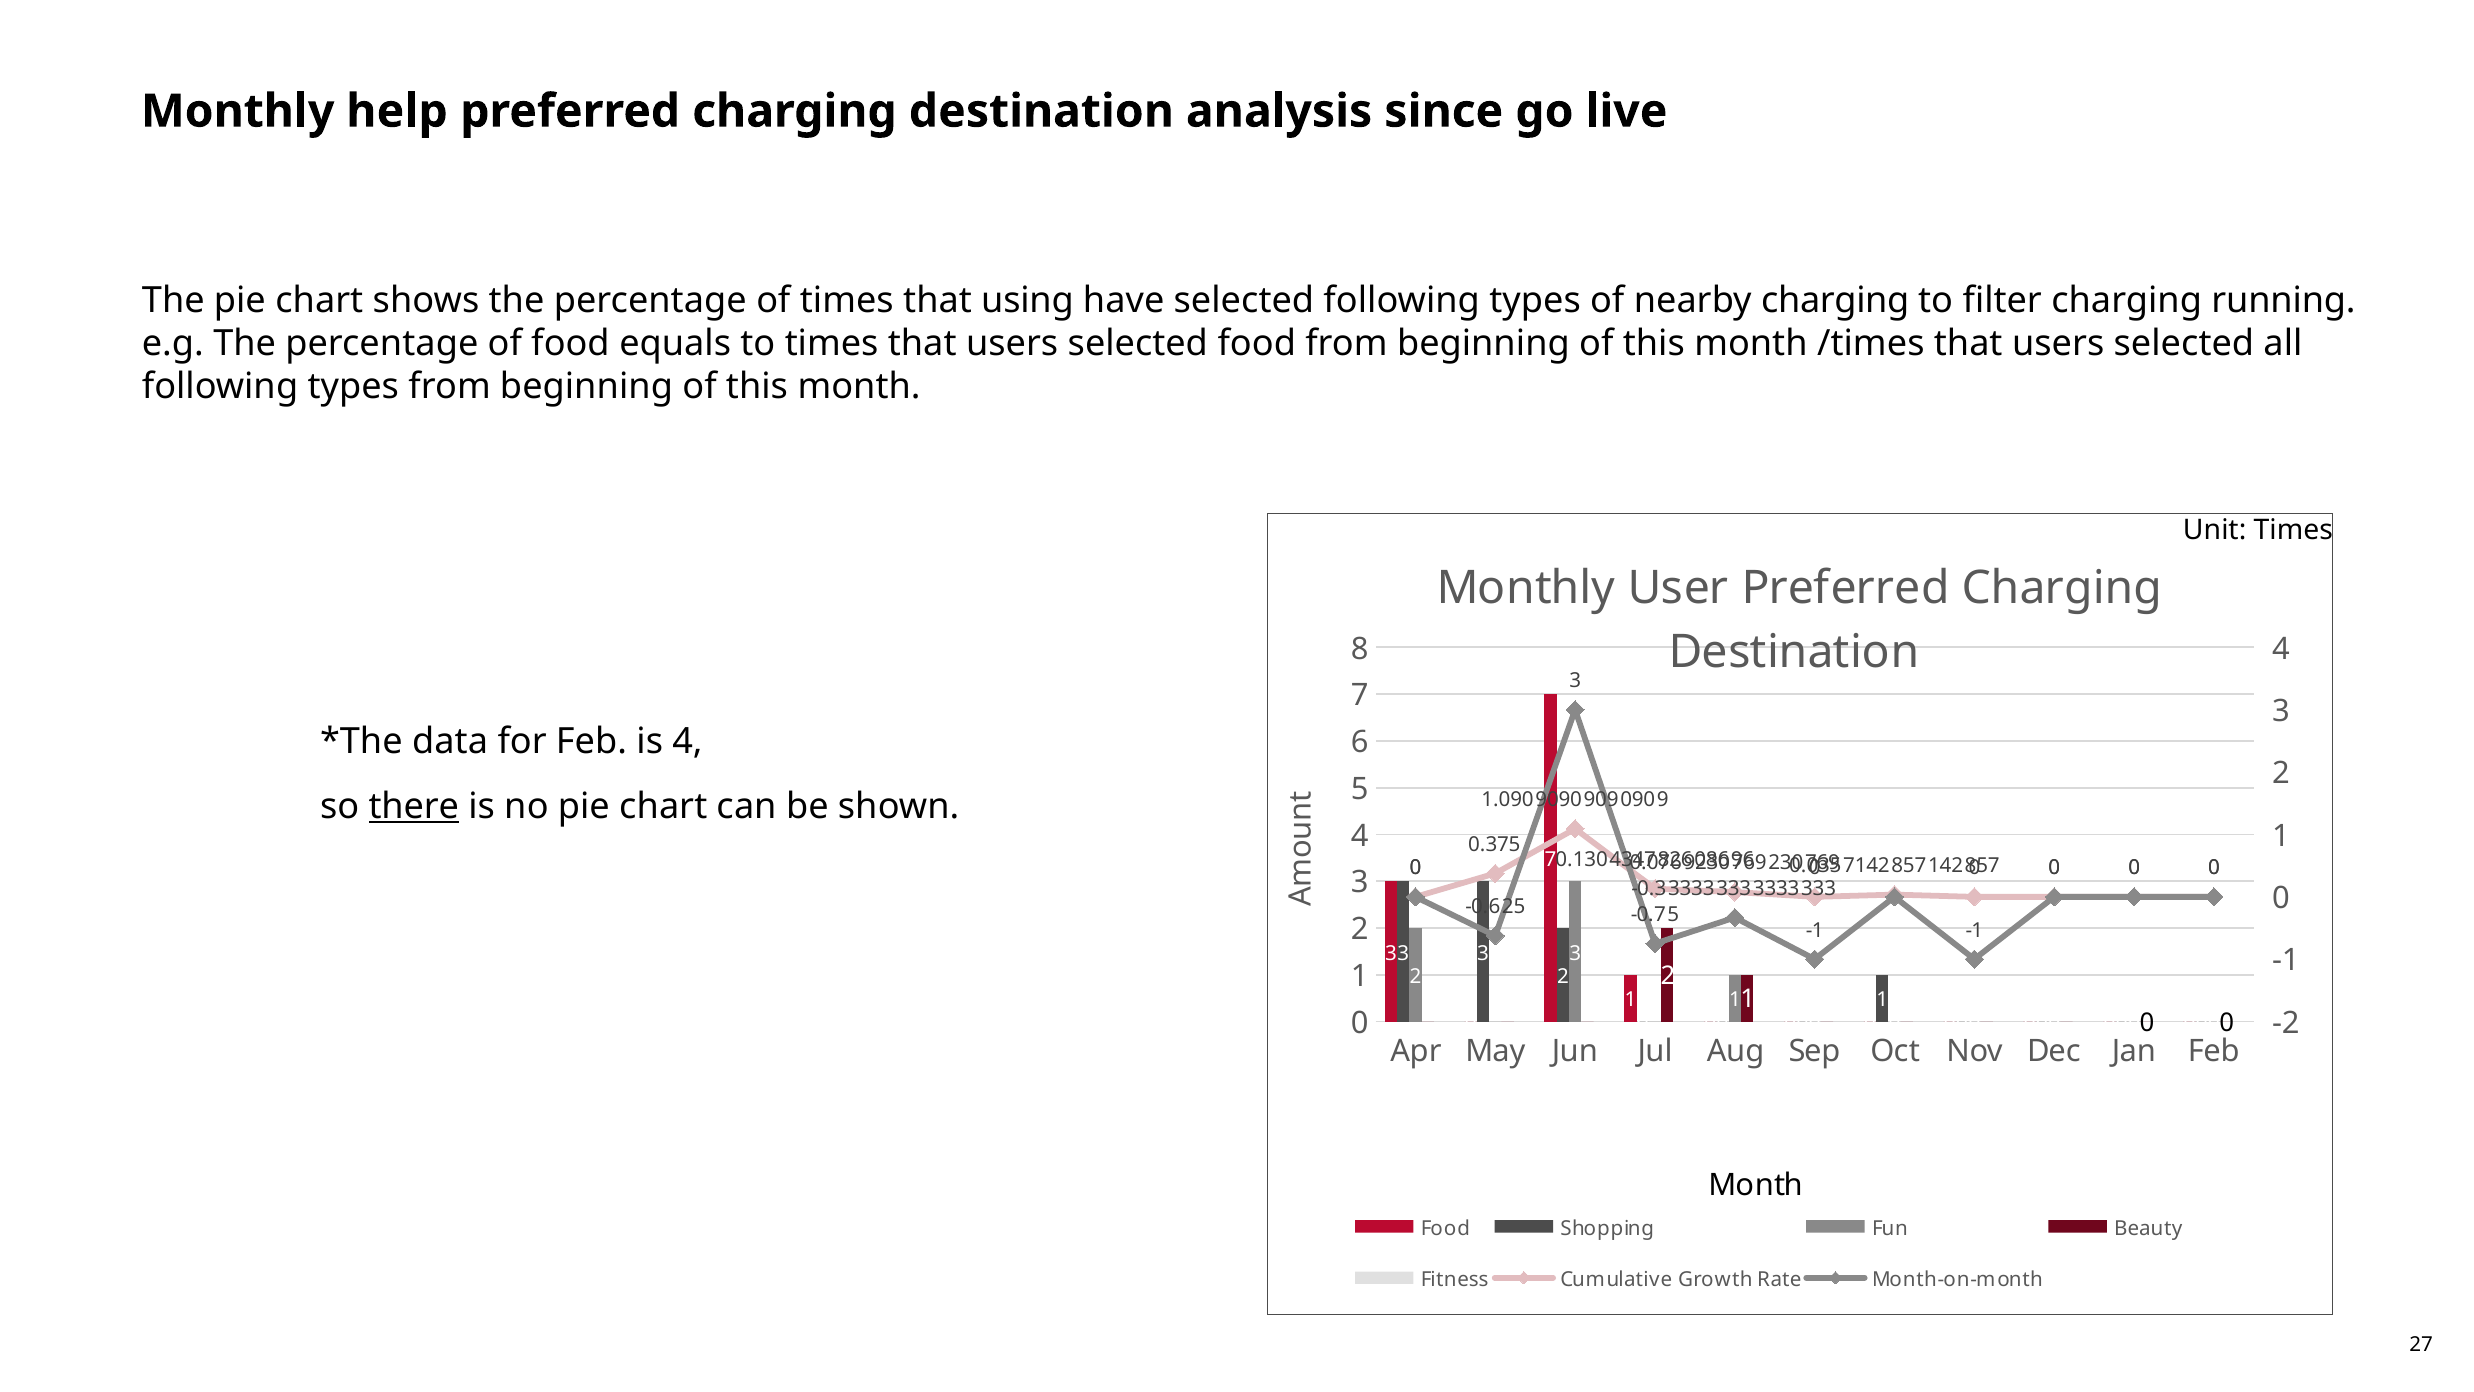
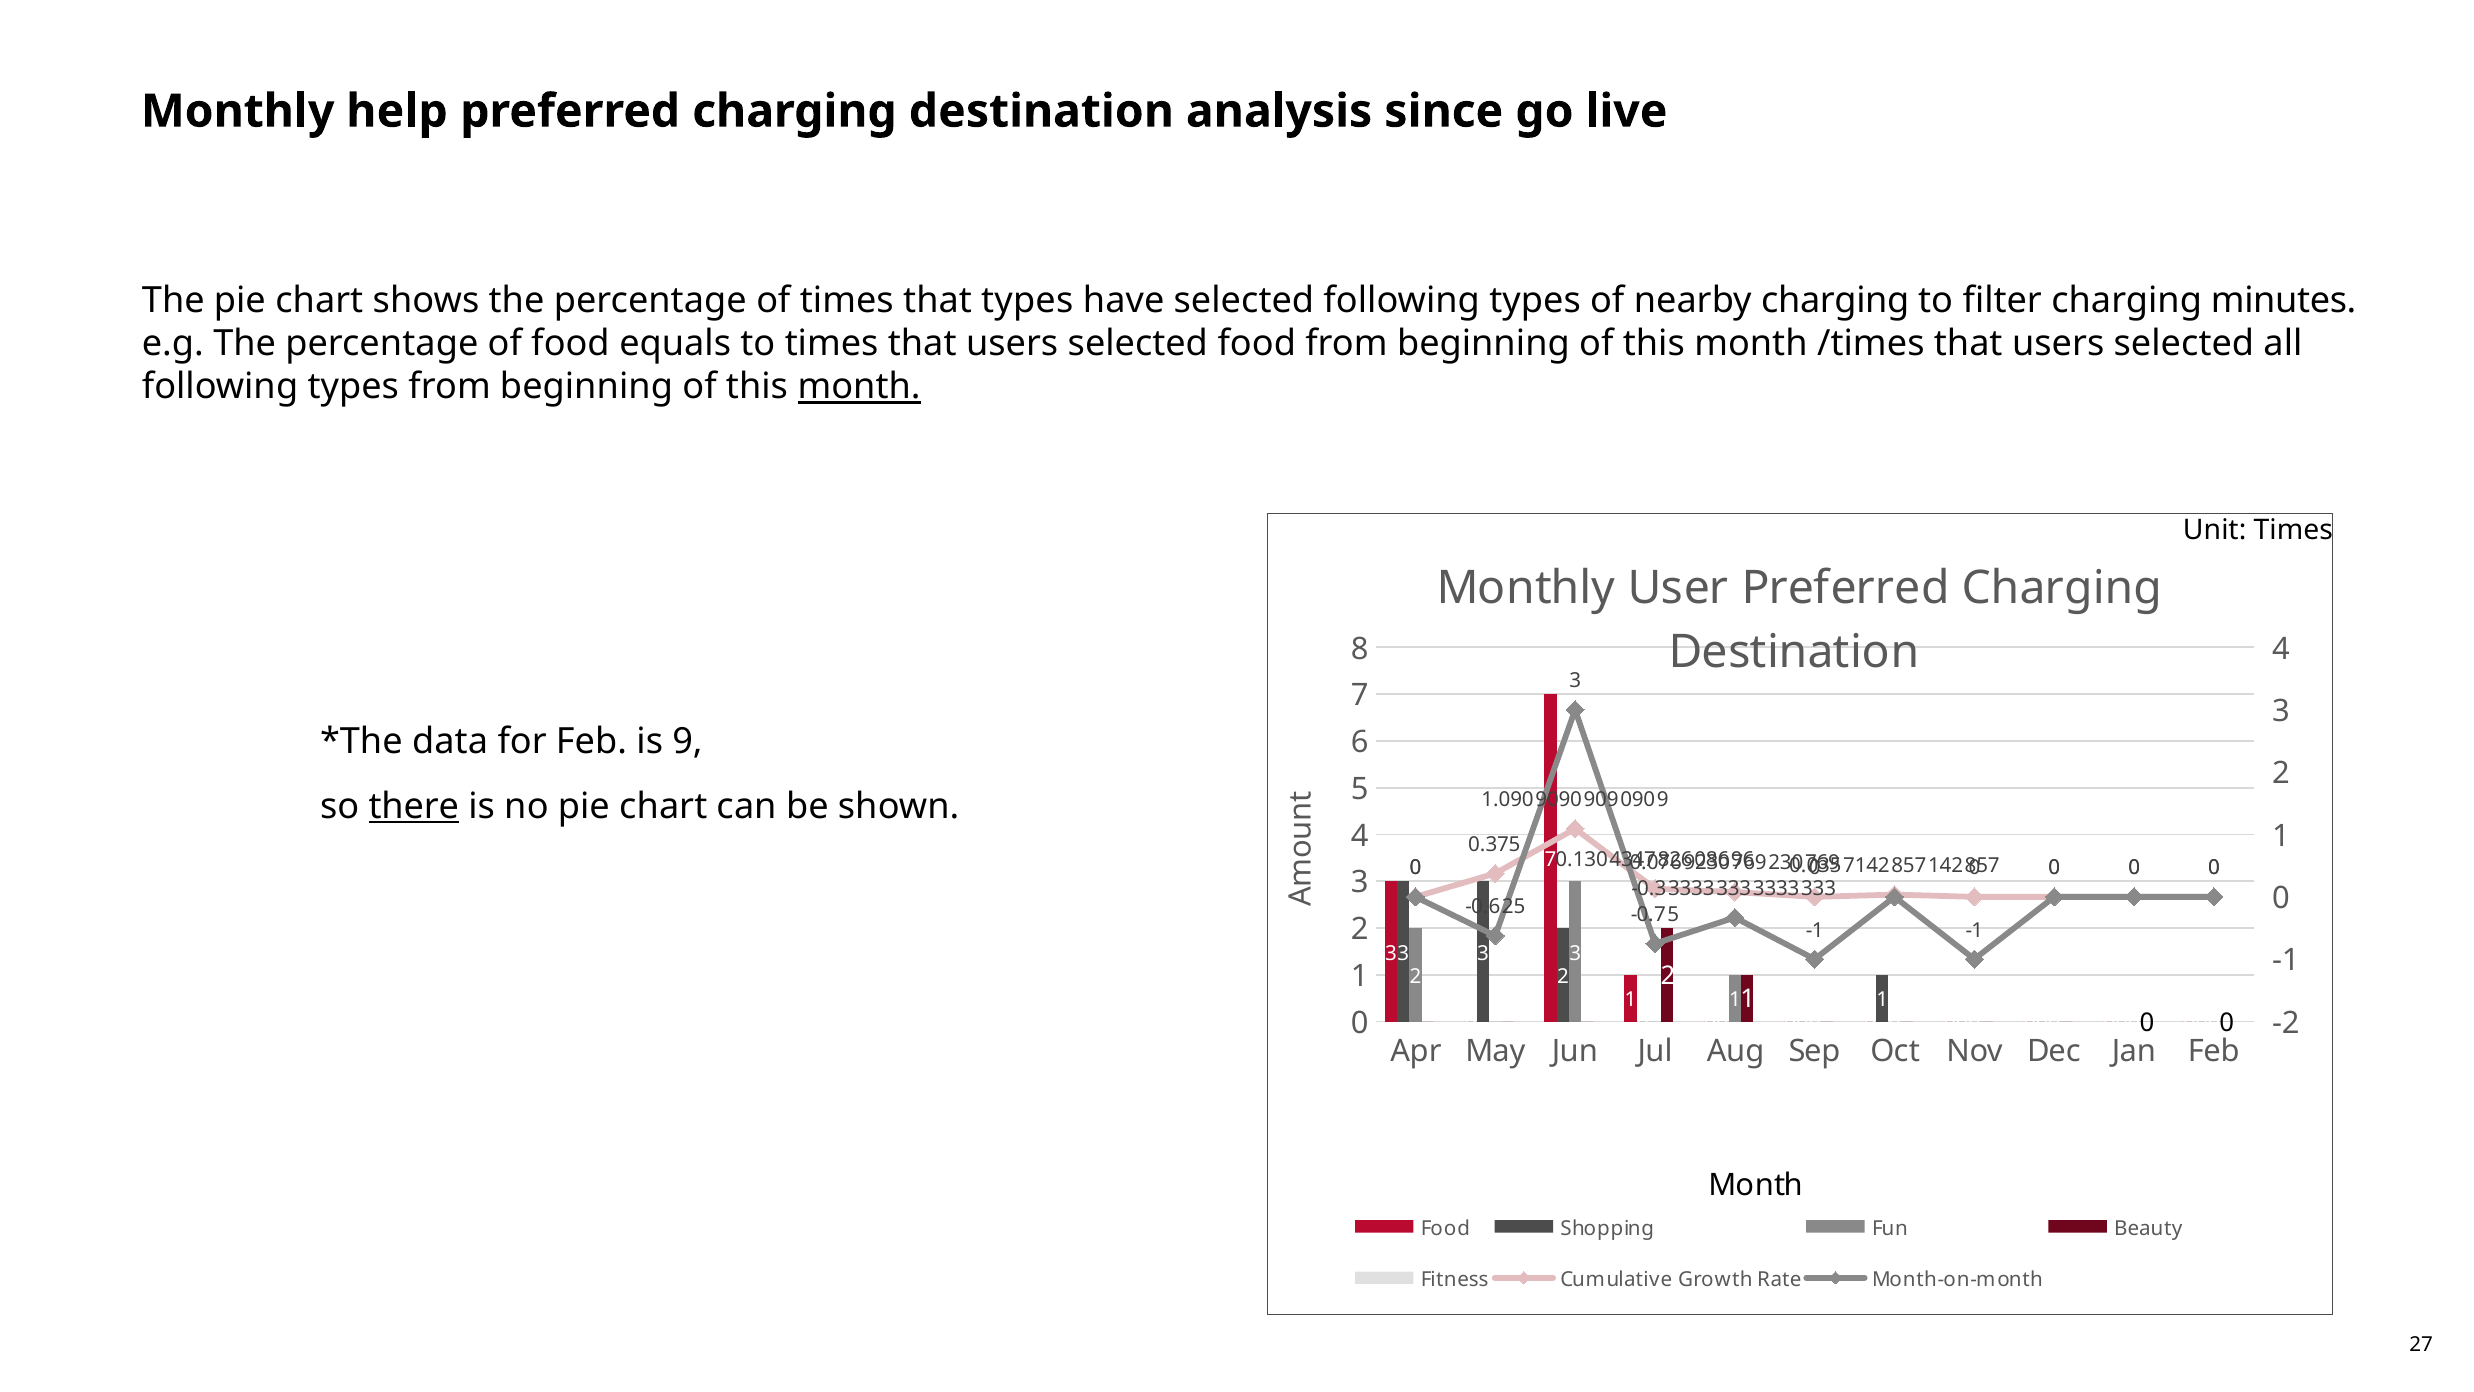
that using: using -> types
running: running -> minutes
month at (859, 387) underline: none -> present
is 4: 4 -> 9
